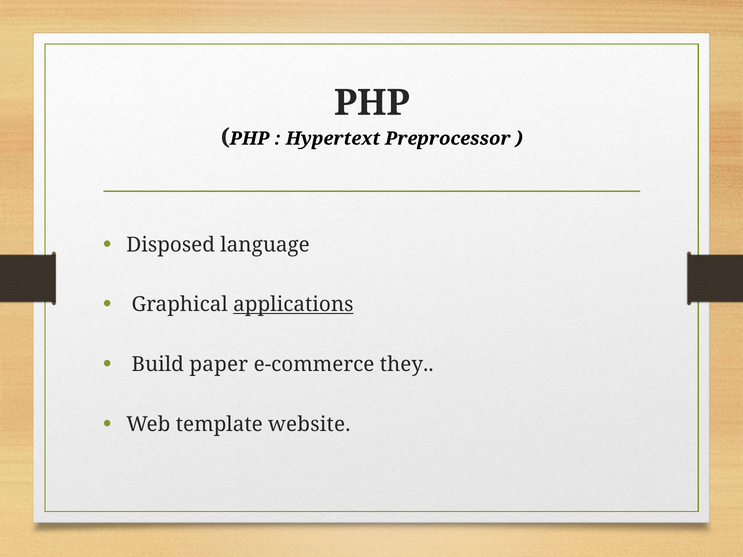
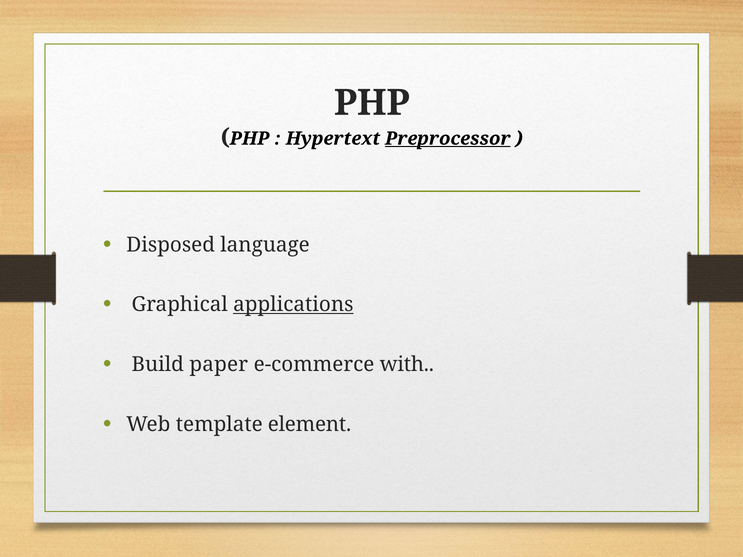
Preprocessor underline: none -> present
they: they -> with
website: website -> element
